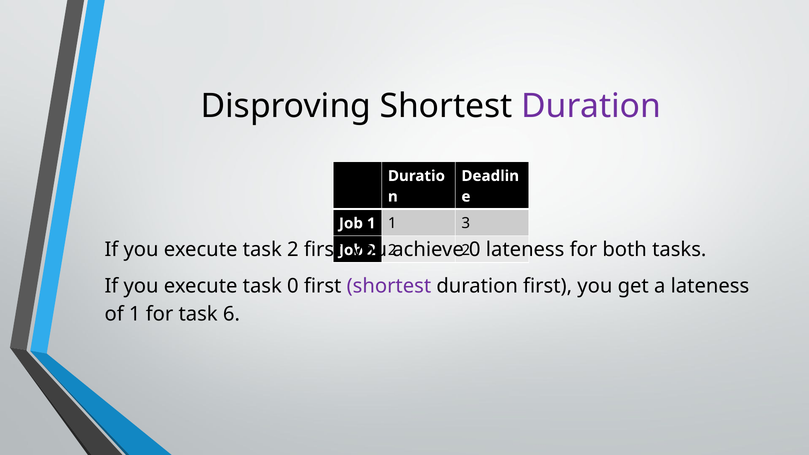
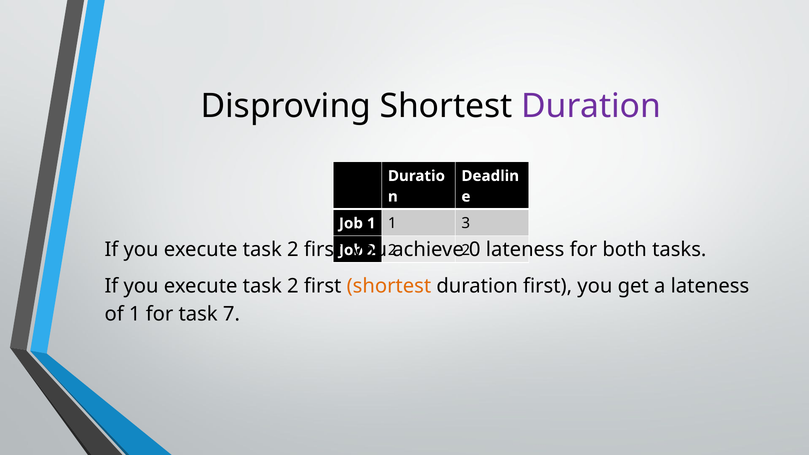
0 at (293, 286): 0 -> 2
shortest at (389, 286) colour: purple -> orange
6: 6 -> 7
